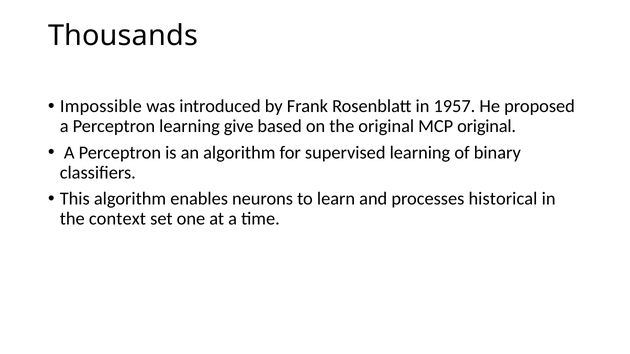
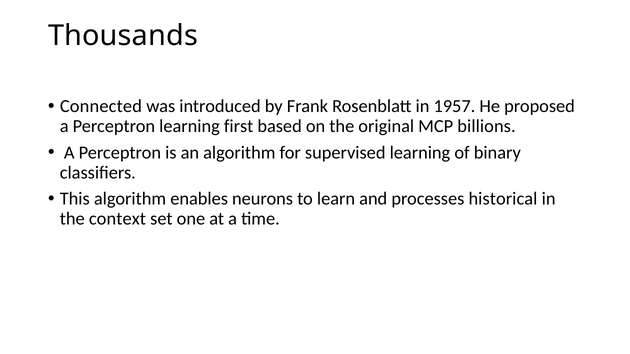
Impossible: Impossible -> Connected
give: give -> first
MCP original: original -> billions
